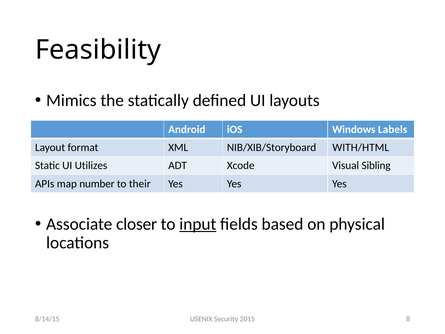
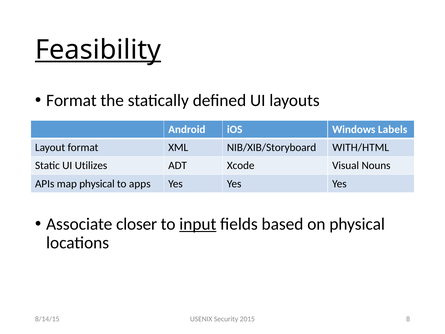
Feasibility underline: none -> present
Mimics at (71, 100): Mimics -> Format
Sibling: Sibling -> Nouns
map number: number -> physical
their: their -> apps
